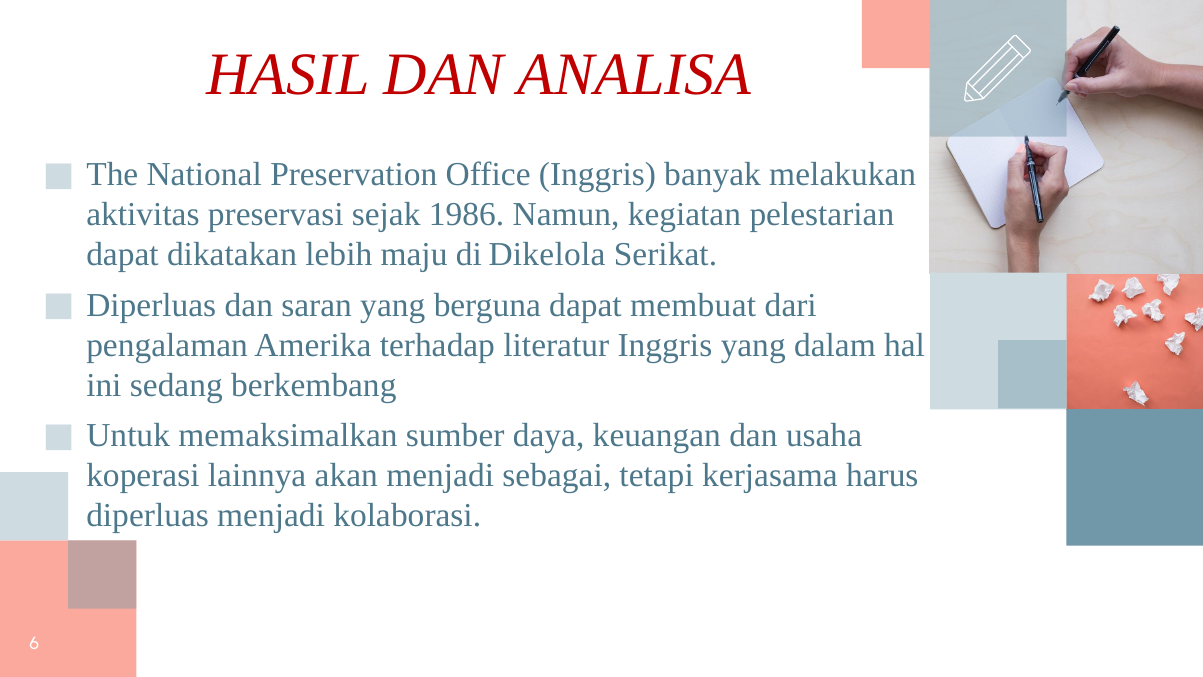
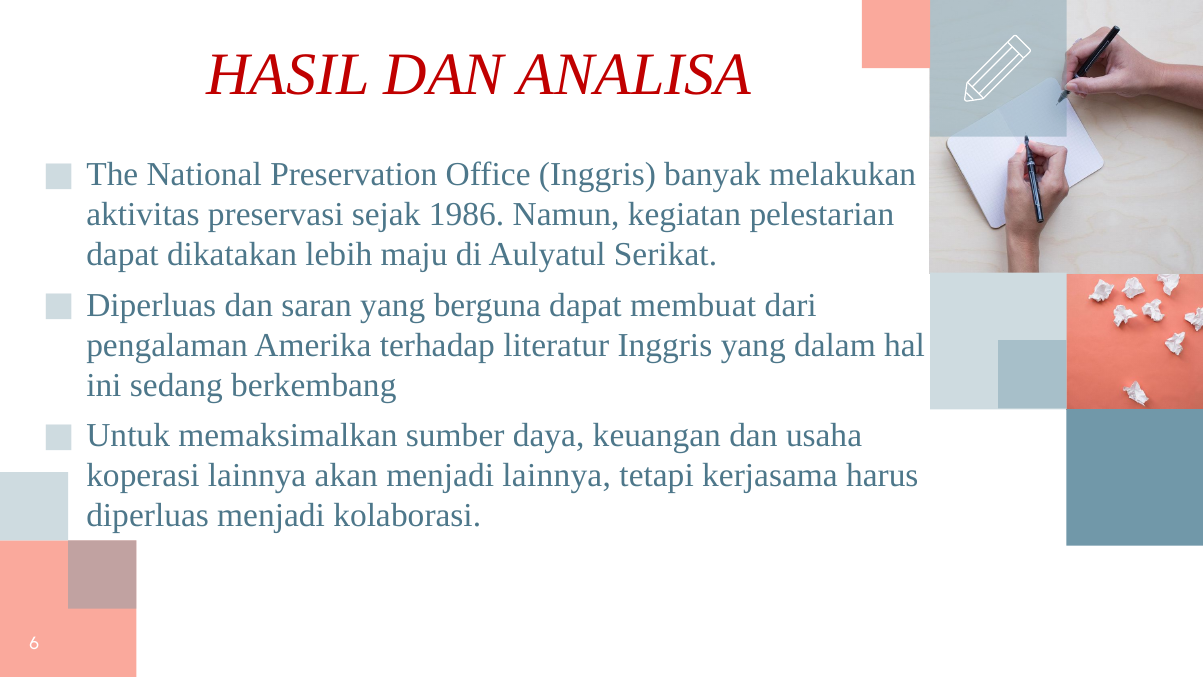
Dikelola: Dikelola -> Aulyatul
menjadi sebagai: sebagai -> lainnya
